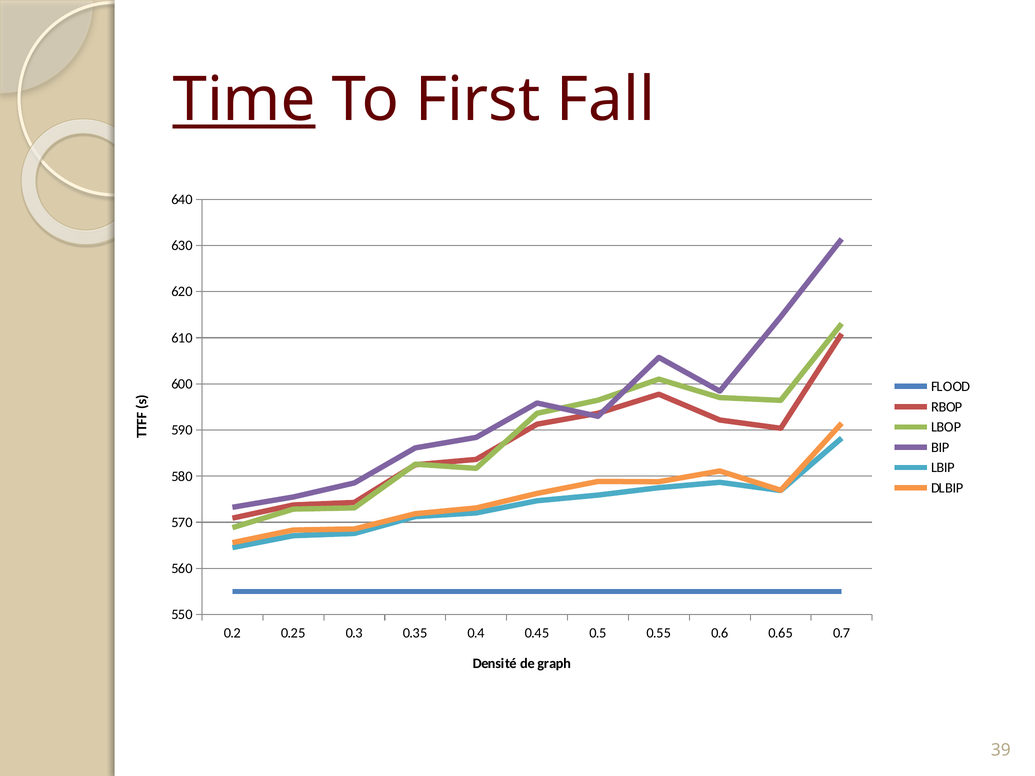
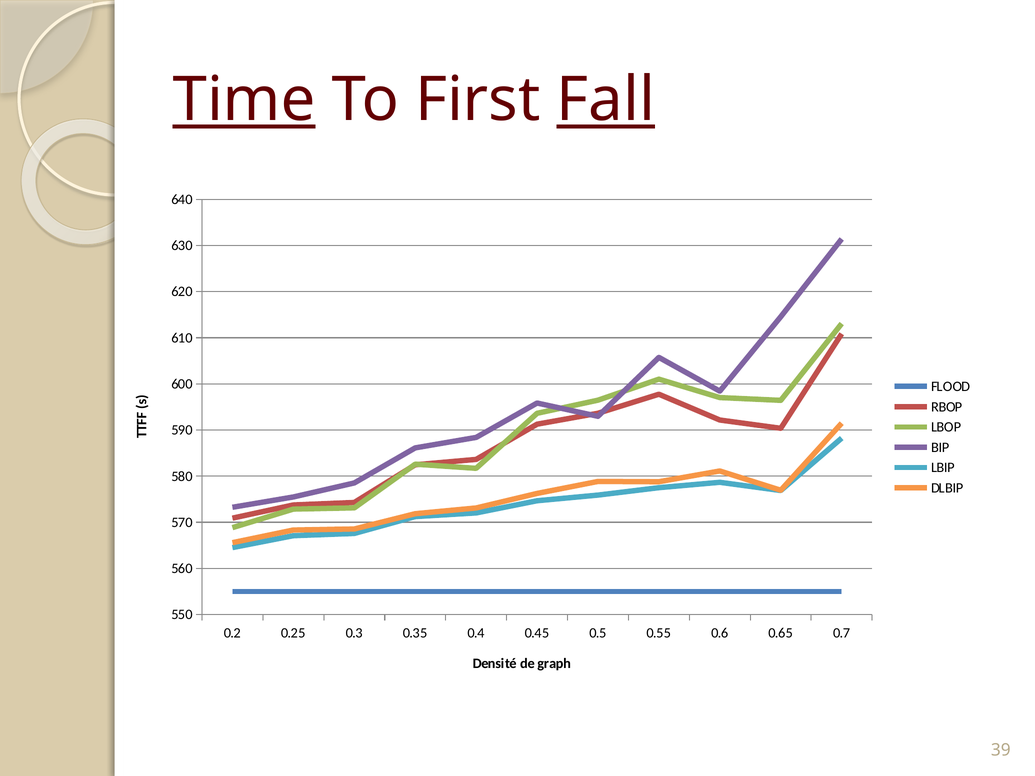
Fall underline: none -> present
